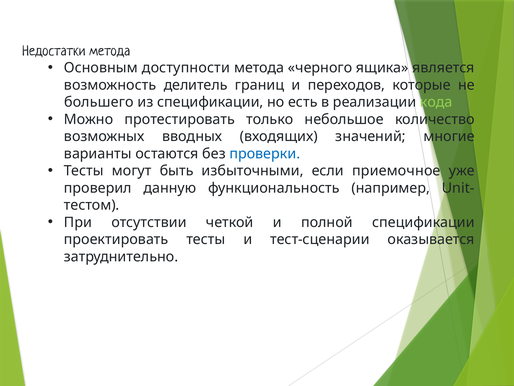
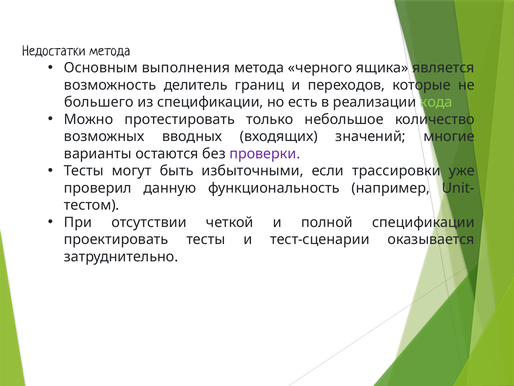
доступности: доступности -> выполнения
проверки colour: blue -> purple
приемочное: приемочное -> трассировки
